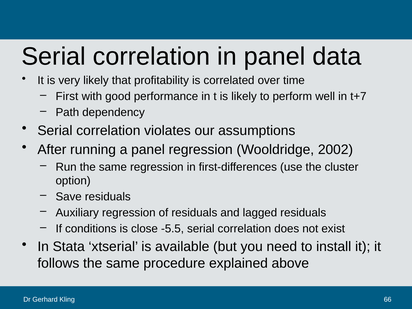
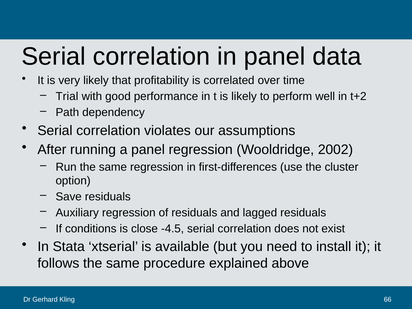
First: First -> Trial
t+7: t+7 -> t+2
-5.5: -5.5 -> -4.5
